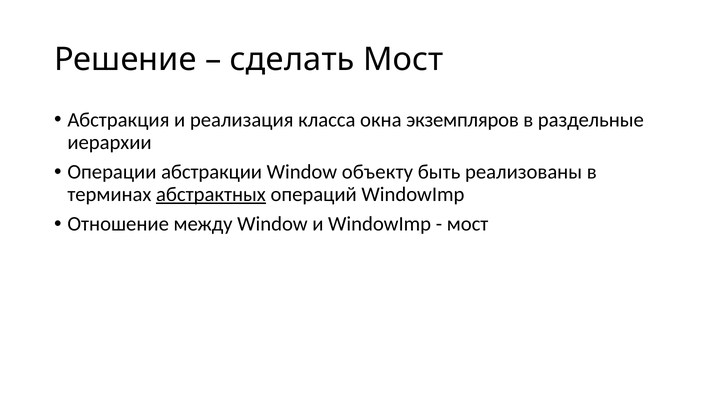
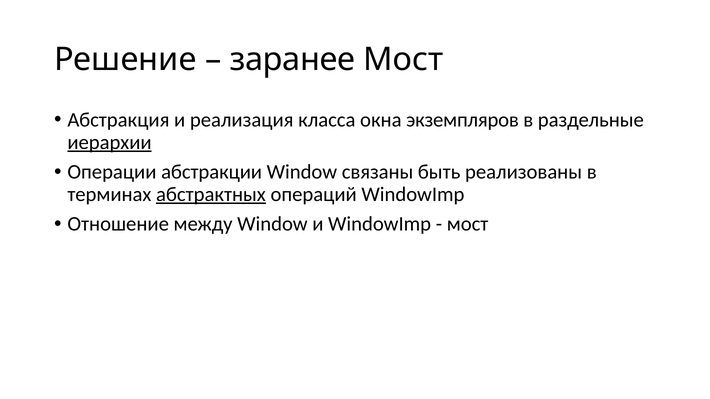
сделать: сделать -> заранее
иерархии underline: none -> present
объекту: объекту -> связаны
